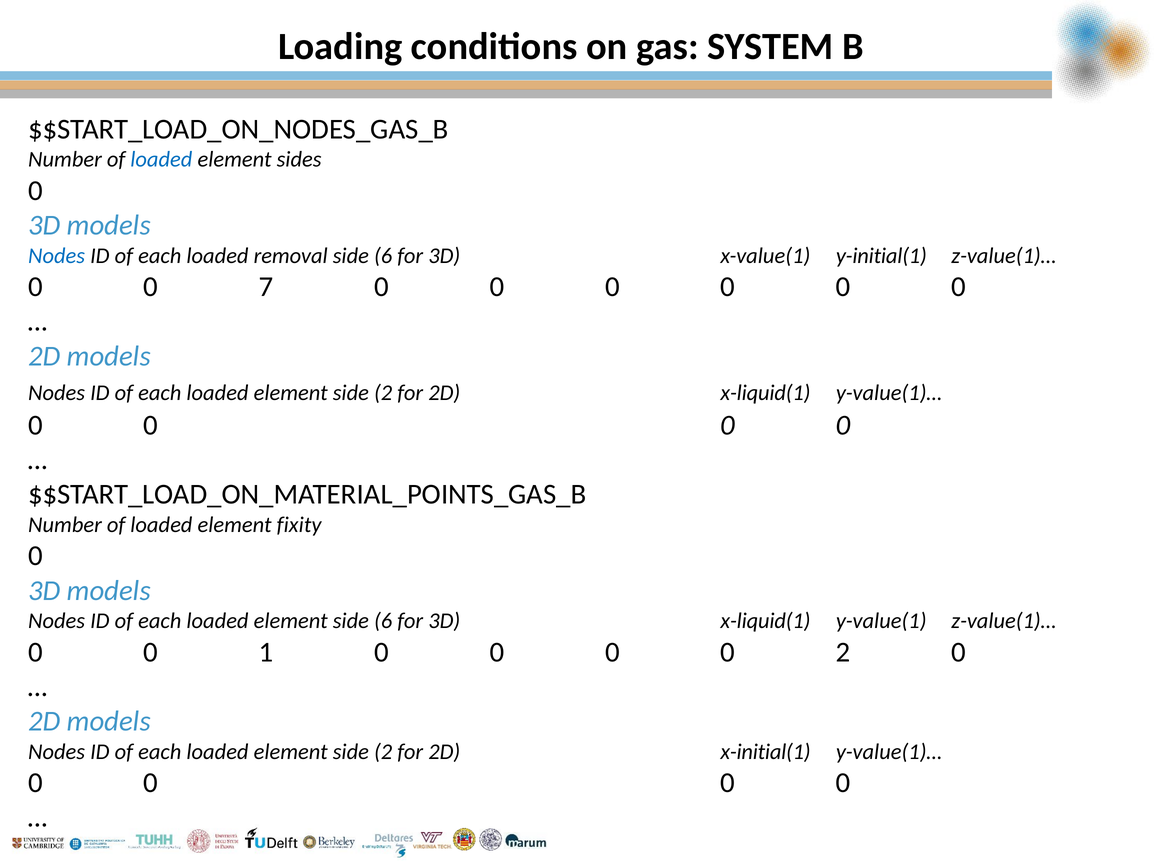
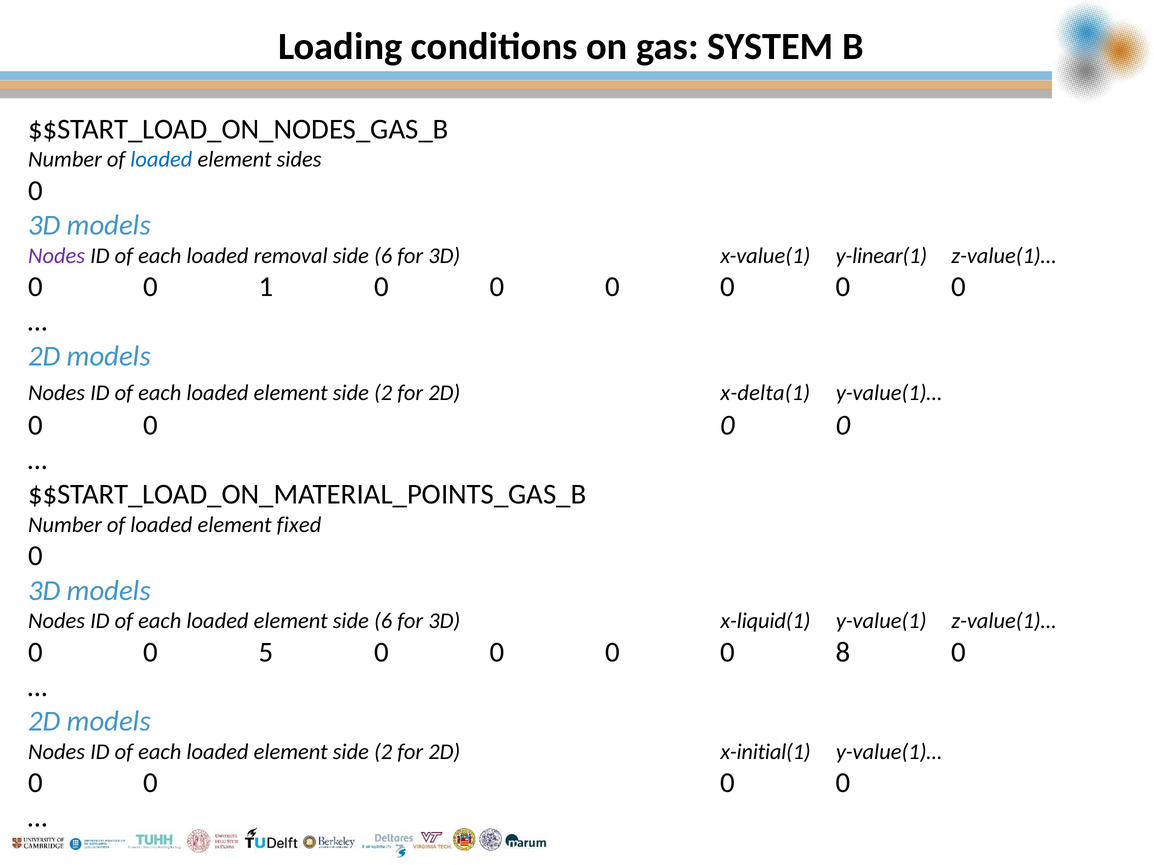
Nodes at (57, 256) colour: blue -> purple
y-initial(1: y-initial(1 -> y-linear(1
7: 7 -> 1
2D x-liquid(1: x-liquid(1 -> x-delta(1
fixity: fixity -> fixed
1: 1 -> 5
0 2: 2 -> 8
